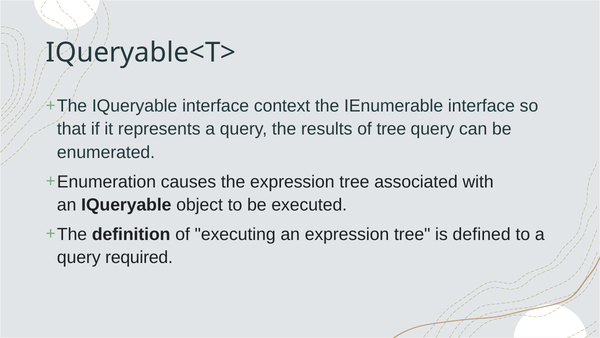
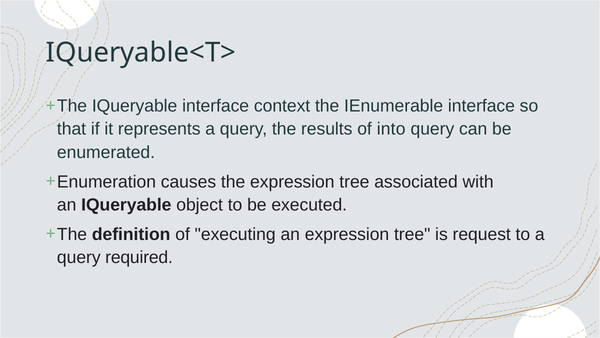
of tree: tree -> into
defined: defined -> request
